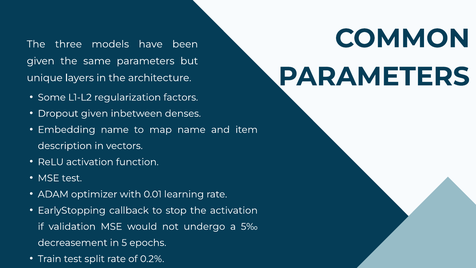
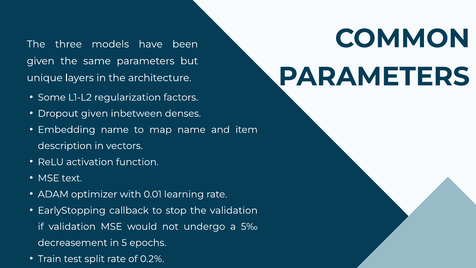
MSE test: test -> text
the activation: activation -> validation
